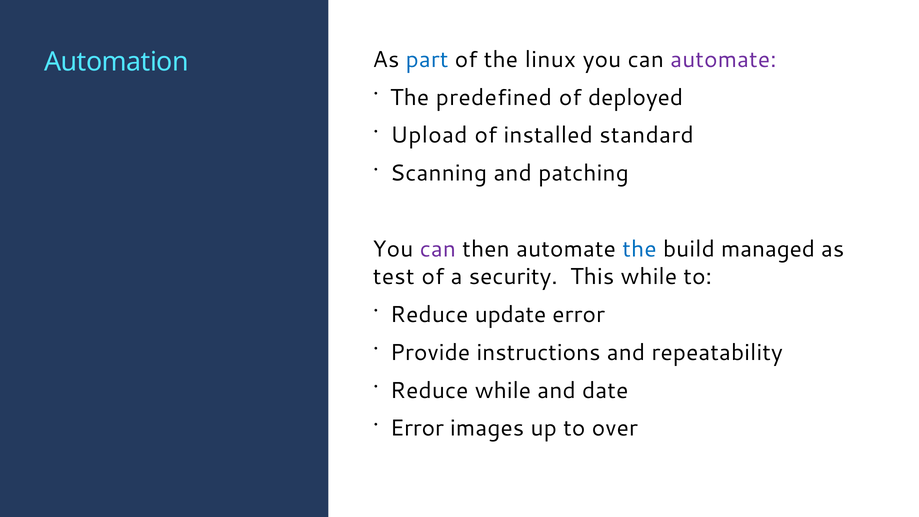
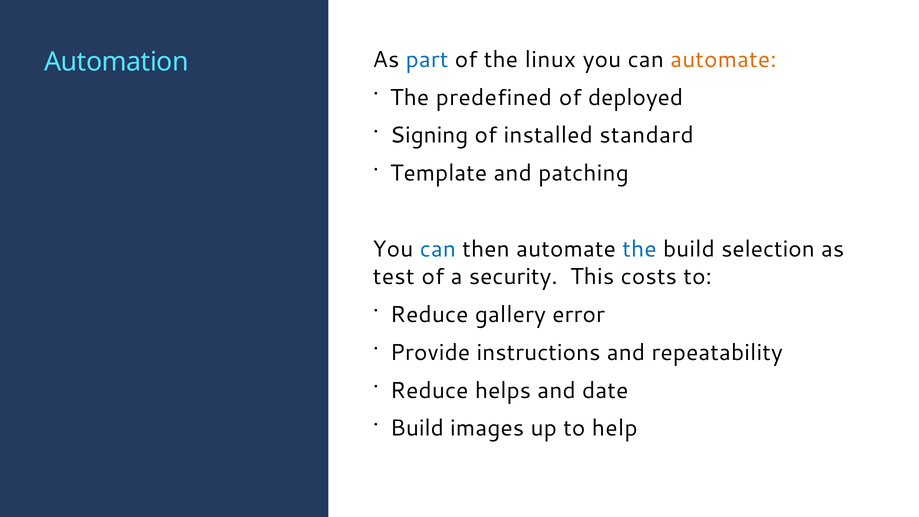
automate at (723, 60) colour: purple -> orange
Upload: Upload -> Signing
Scanning: Scanning -> Template
can at (438, 249) colour: purple -> blue
managed: managed -> selection
This while: while -> costs
update: update -> gallery
Reduce while: while -> helps
Error at (417, 428): Error -> Build
over: over -> help
